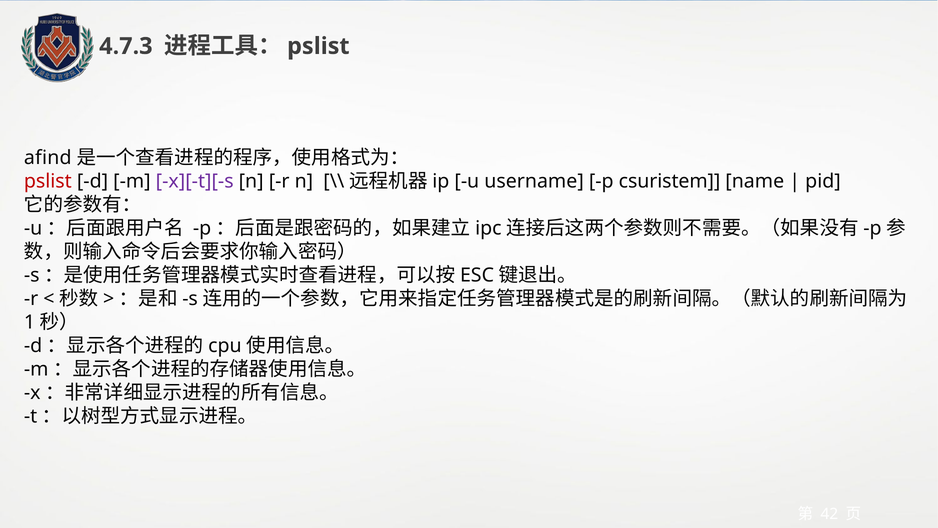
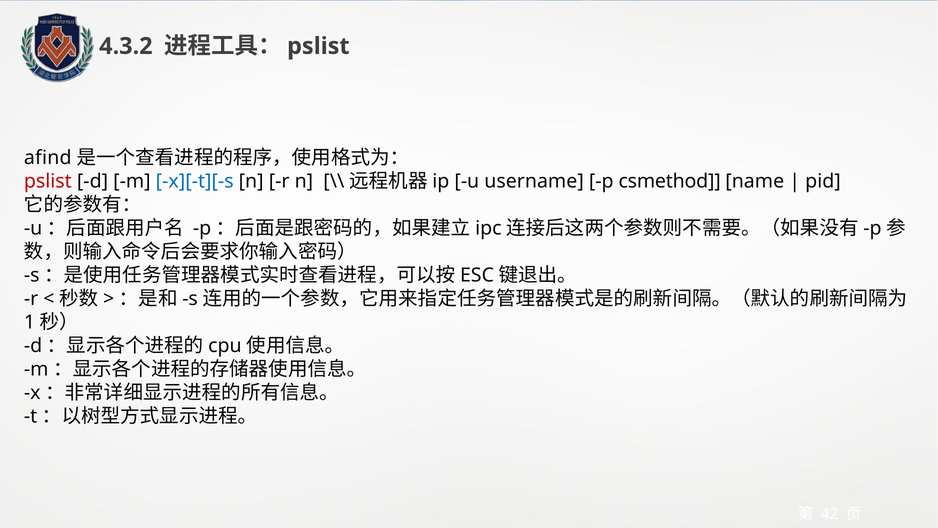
4.7.3: 4.7.3 -> 4.3.2
x][-t][-s colour: purple -> blue
csuristem: csuristem -> csmethod
